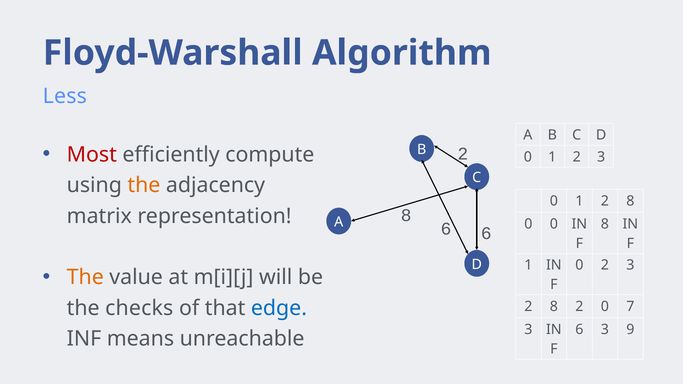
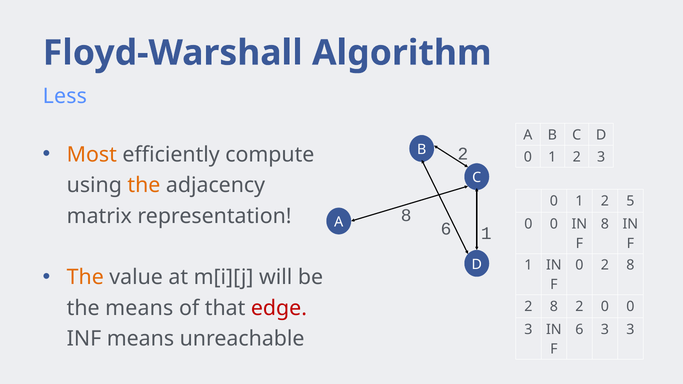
Most colour: red -> orange
8 at (630, 201): 8 -> 5
6 6: 6 -> 1
3 at (630, 265): 3 -> 8
the checks: checks -> means
edge colour: blue -> red
7 at (630, 307): 7 -> 0
9 at (630, 330): 9 -> 3
